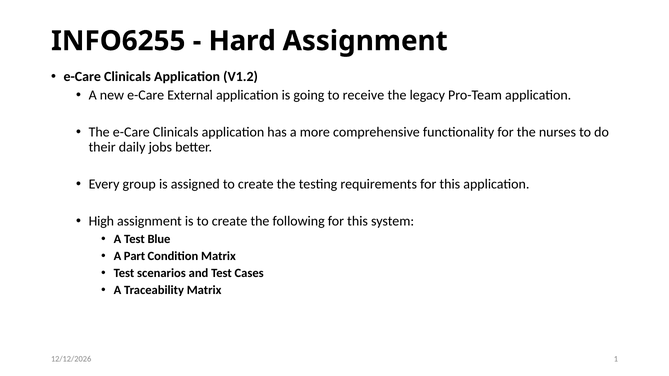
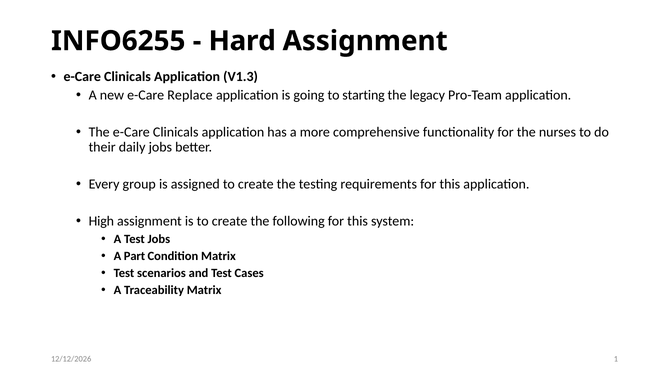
V1.2: V1.2 -> V1.3
External: External -> Replace
receive: receive -> starting
Test Blue: Blue -> Jobs
